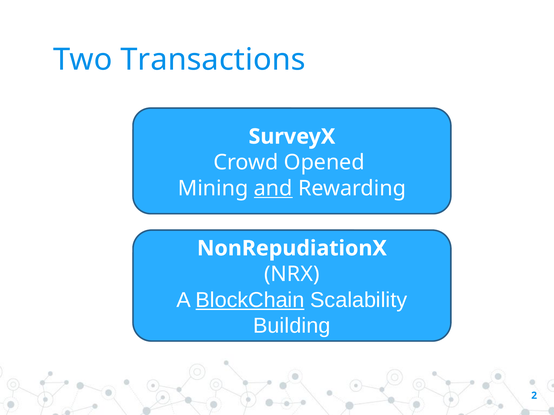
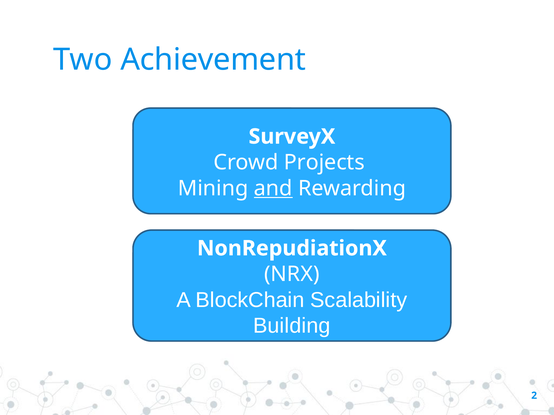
Transactions: Transactions -> Achievement
Opened: Opened -> Projects
BlockChain underline: present -> none
